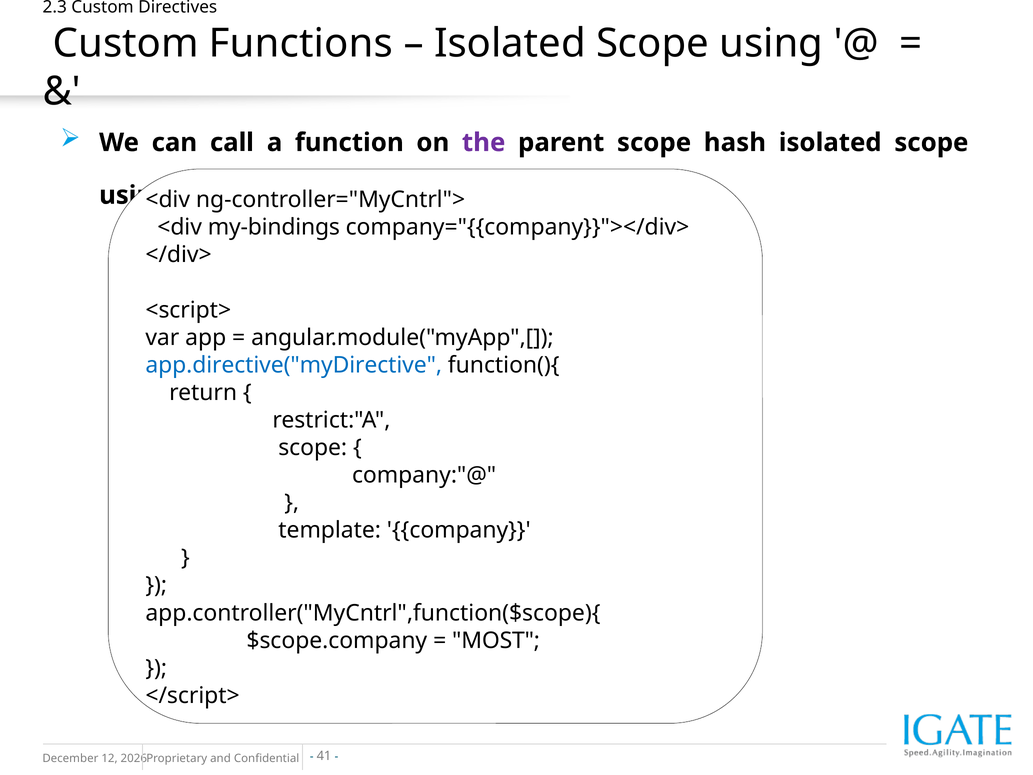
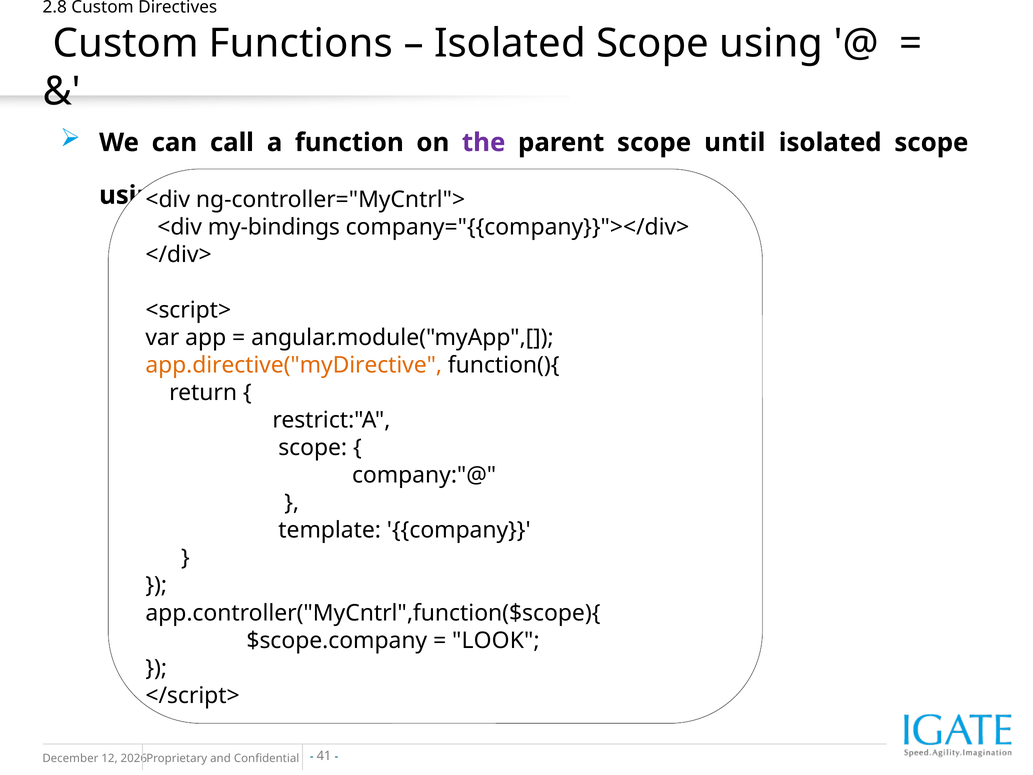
2.3: 2.3 -> 2.8
hash: hash -> until
app.directive("myDirective colour: blue -> orange
MOST: MOST -> LOOK
